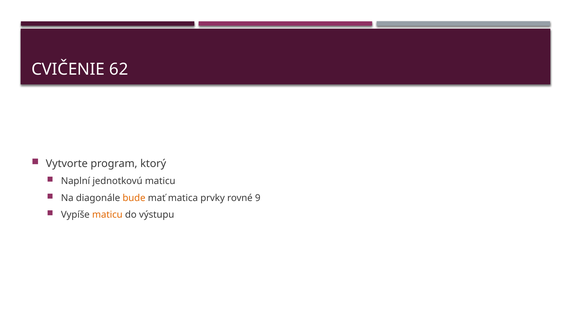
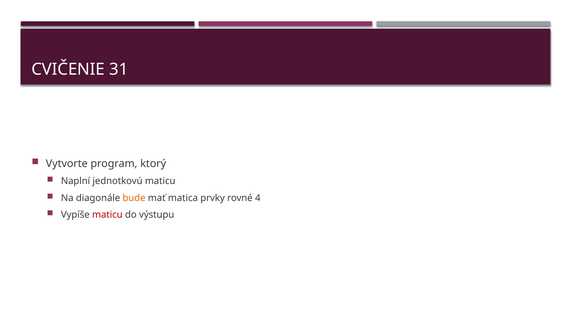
62: 62 -> 31
9: 9 -> 4
maticu at (107, 215) colour: orange -> red
